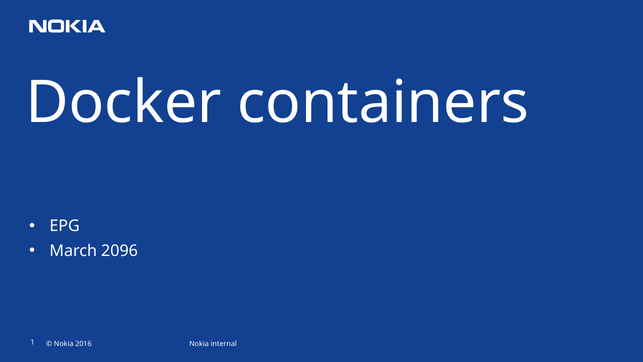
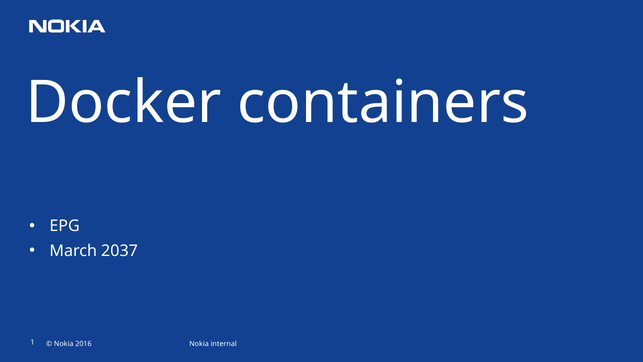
2096: 2096 -> 2037
